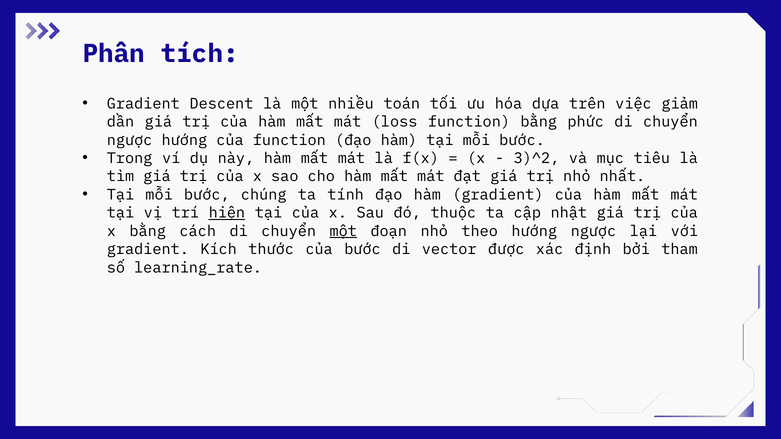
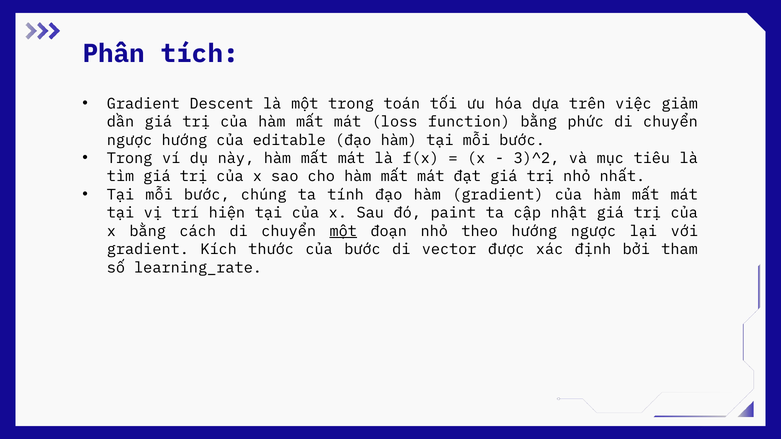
một nhiều: nhiều -> trong
của function: function -> editable
hiện underline: present -> none
thuộc: thuộc -> paint
